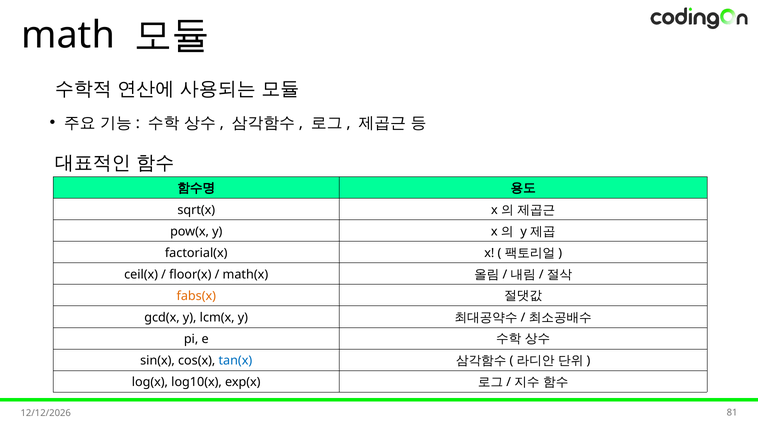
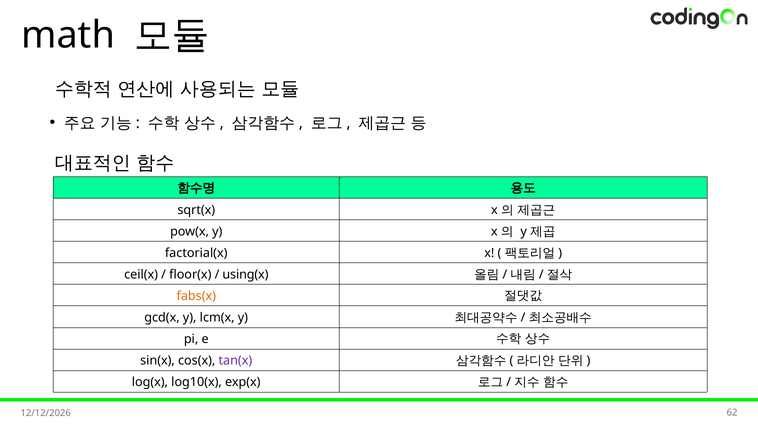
math(x: math(x -> using(x
tan(x colour: blue -> purple
81: 81 -> 62
